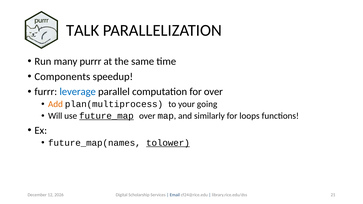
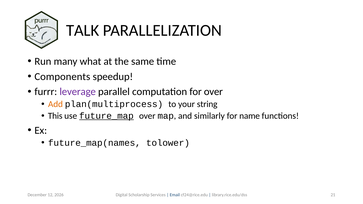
purrr: purrr -> what
leverage colour: blue -> purple
going: going -> string
Will: Will -> This
loops: loops -> name
tolower underline: present -> none
